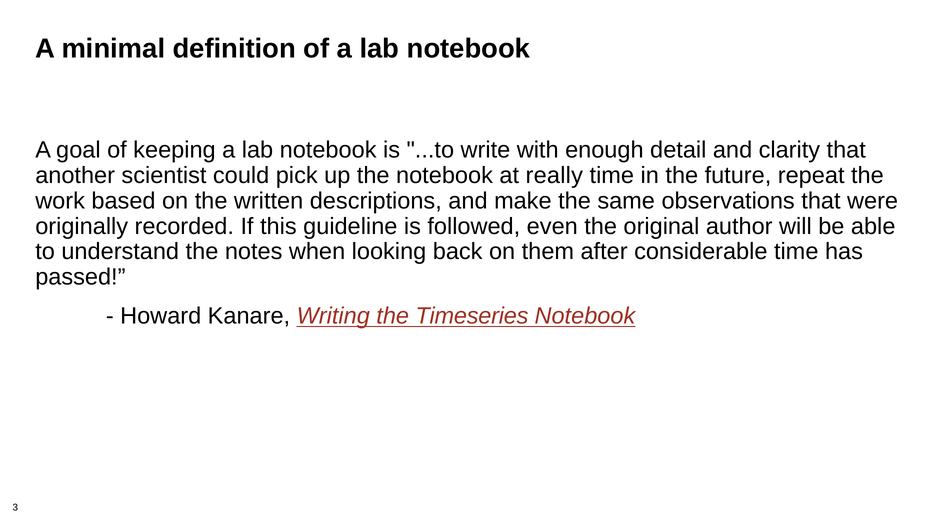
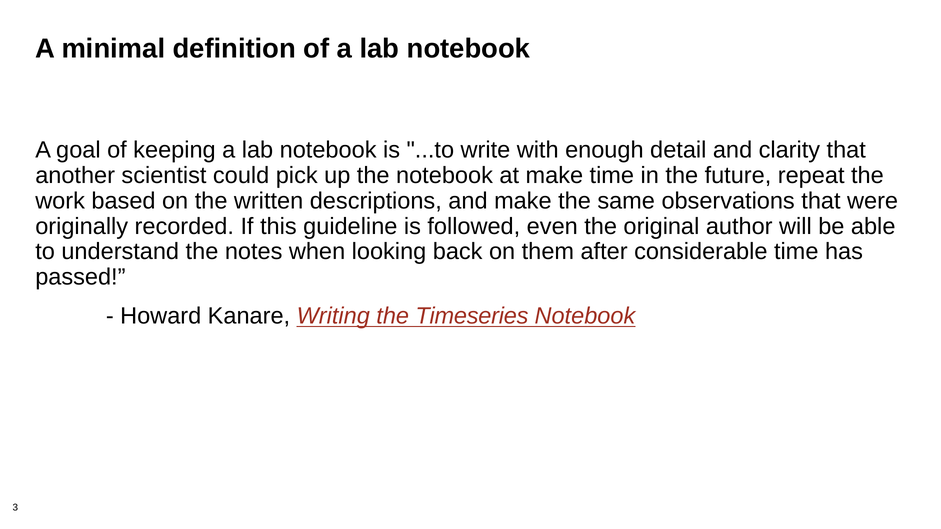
at really: really -> make
